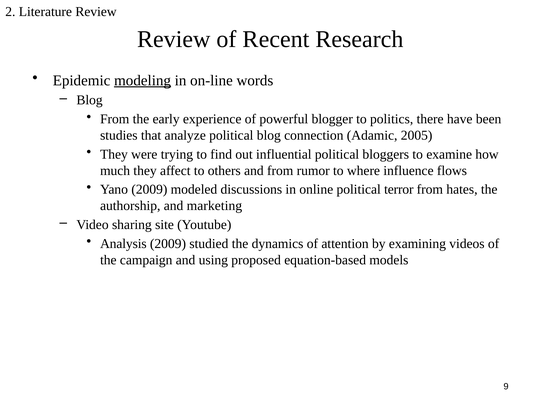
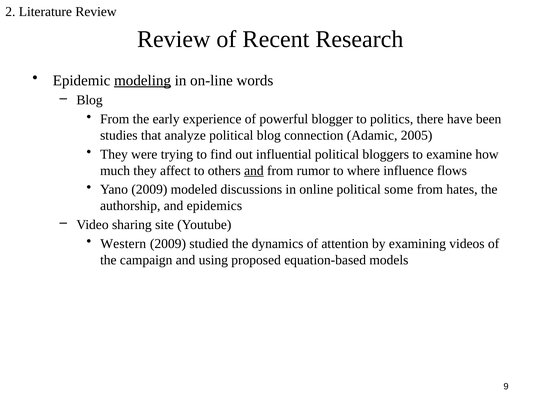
and at (254, 170) underline: none -> present
terror: terror -> some
marketing: marketing -> epidemics
Analysis: Analysis -> Western
